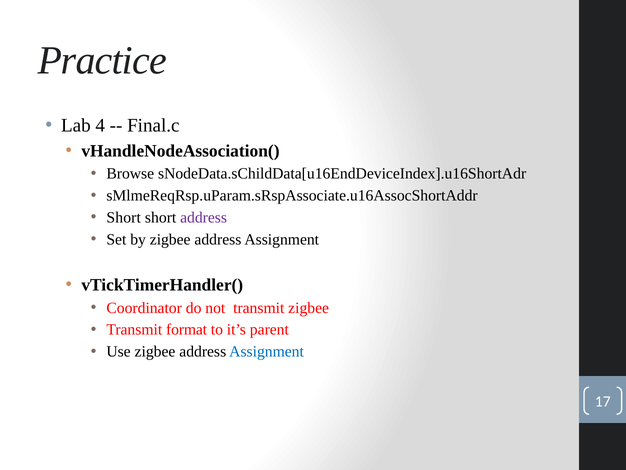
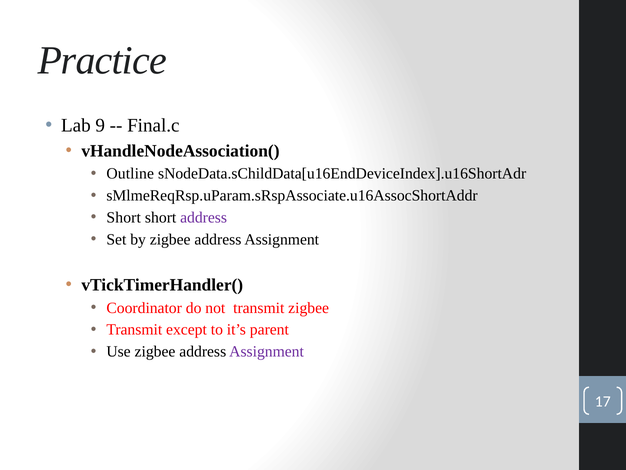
4: 4 -> 9
Browse: Browse -> Outline
format: format -> except
Assignment at (267, 351) colour: blue -> purple
